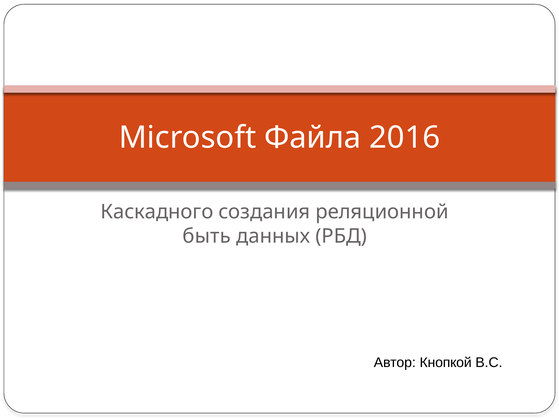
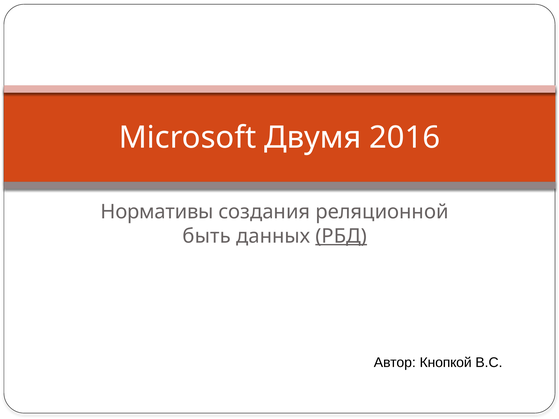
Файла: Файла -> Двумя
Каскадного: Каскадного -> Нормативы
РБД underline: none -> present
